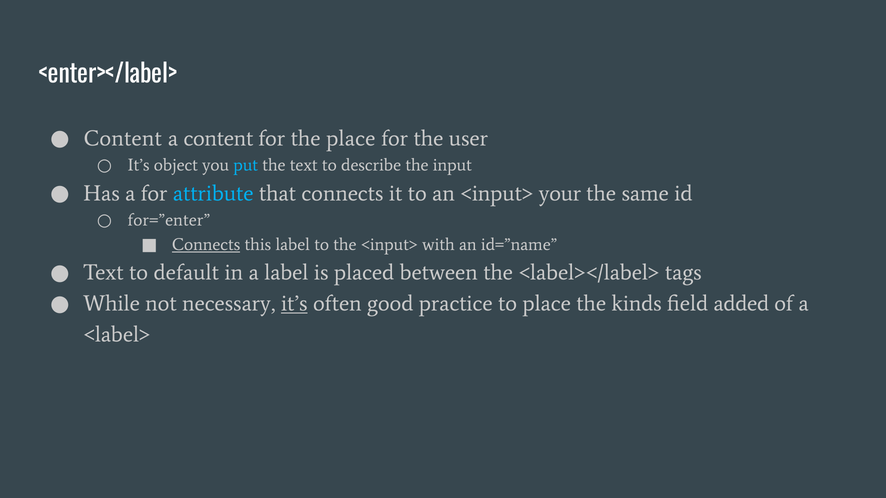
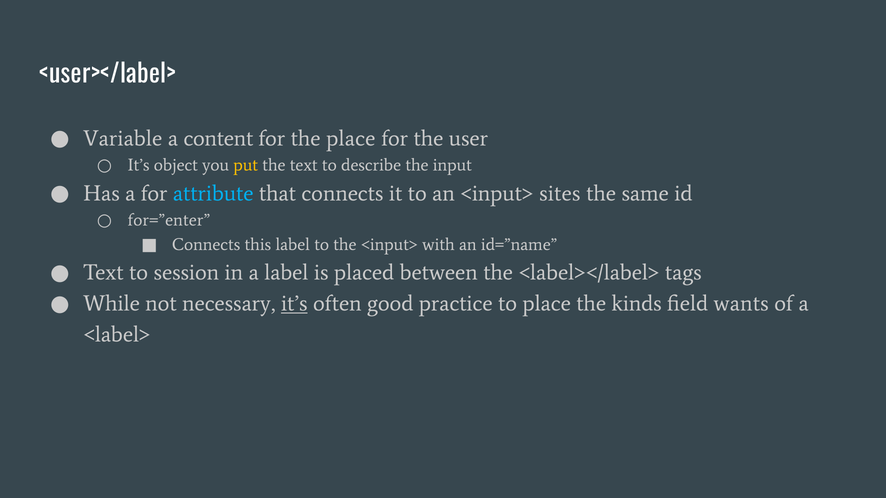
<enter></label>: <enter></label> -> <user></label>
Content at (123, 138): Content -> Variable
put colour: light blue -> yellow
your: your -> sites
Connects at (206, 245) underline: present -> none
default: default -> session
added: added -> wants
